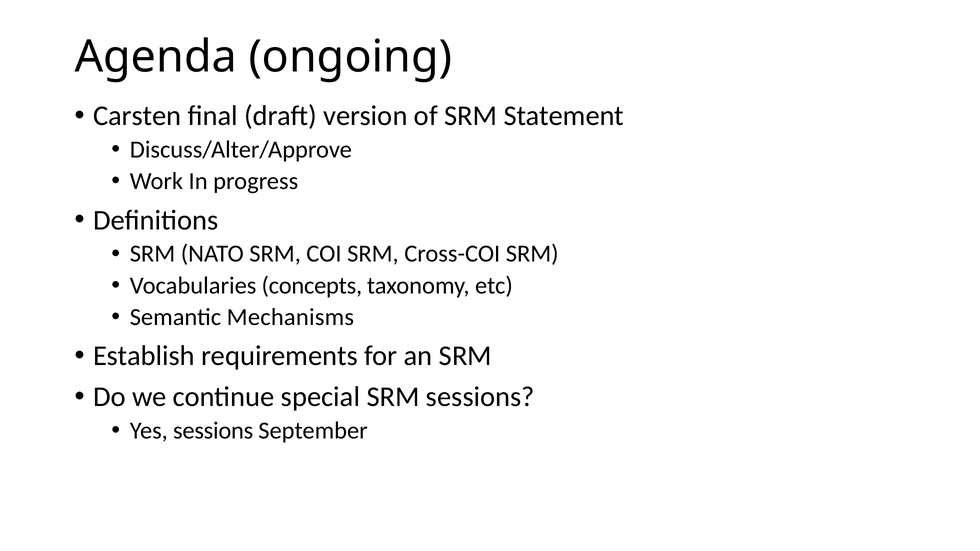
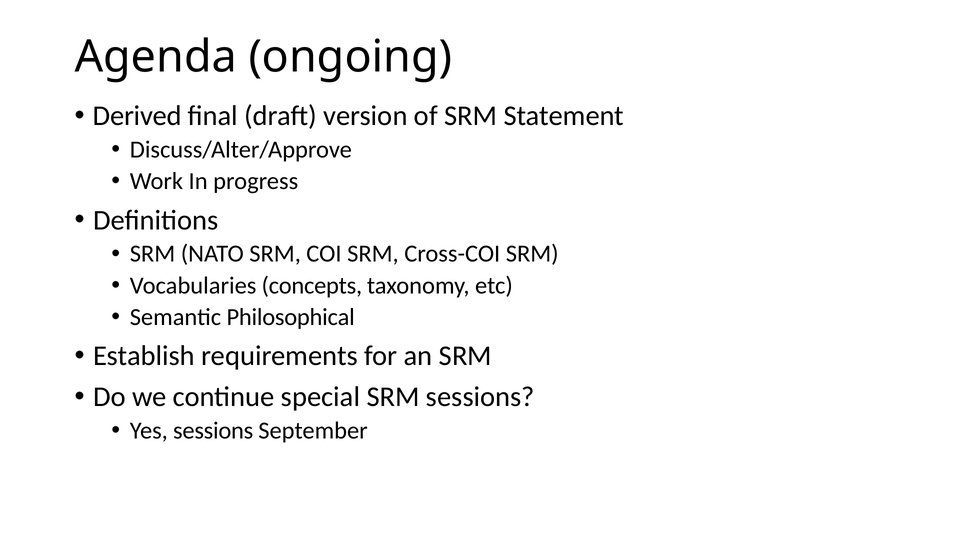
Carsten: Carsten -> Derived
Mechanisms: Mechanisms -> Philosophical
